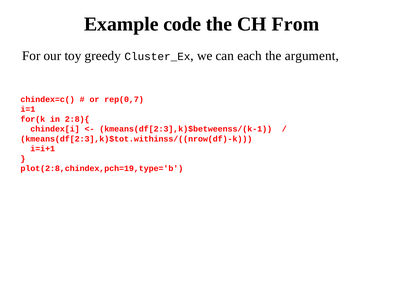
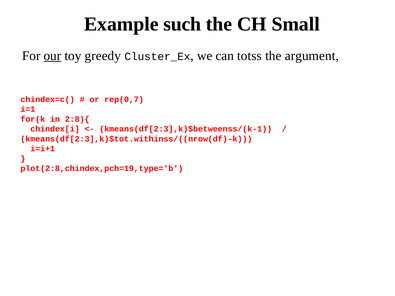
code: code -> such
From: From -> Small
our underline: none -> present
each: each -> totss
